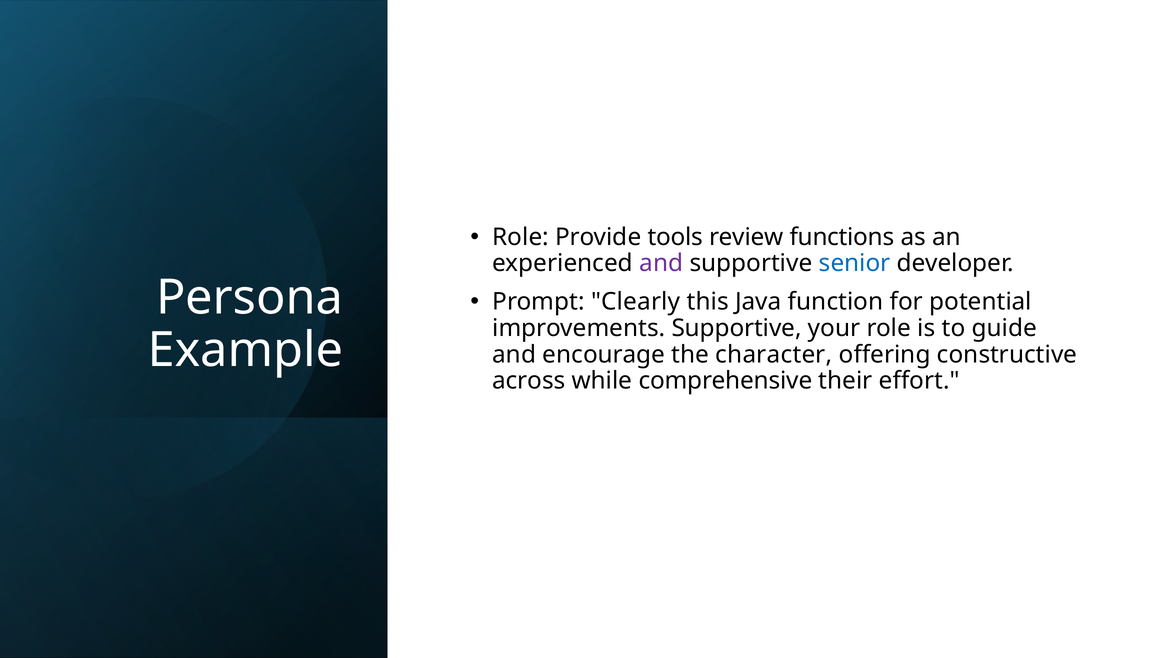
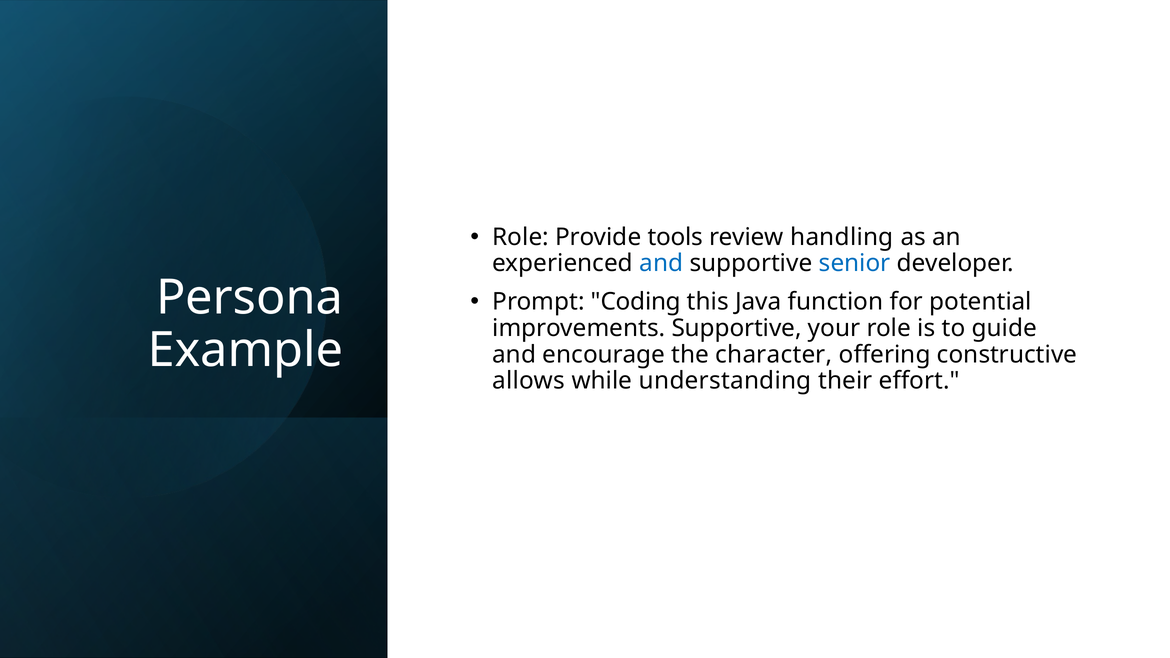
functions: functions -> handling
and at (661, 263) colour: purple -> blue
Clearly: Clearly -> Coding
across: across -> allows
comprehensive: comprehensive -> understanding
